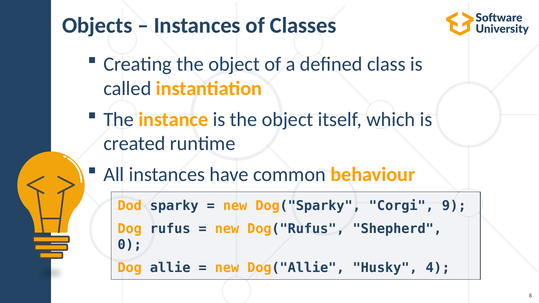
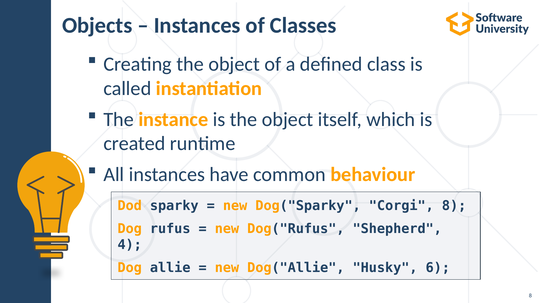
Corgi 9: 9 -> 8
0: 0 -> 4
4: 4 -> 6
